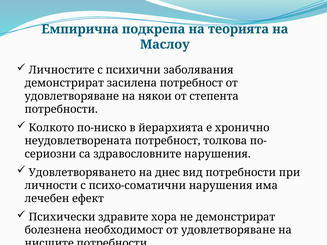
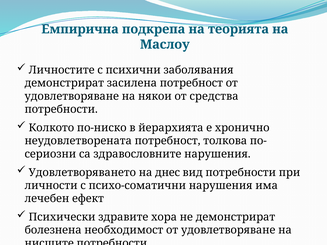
степента: степента -> средства
